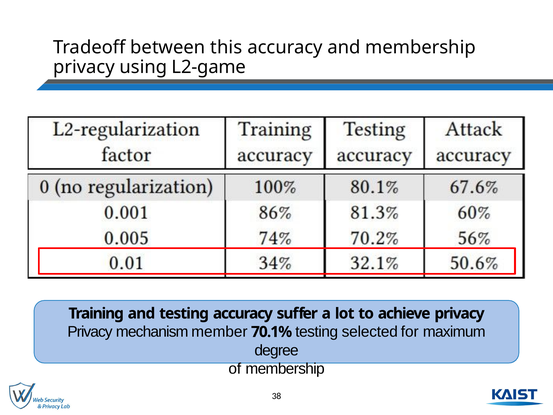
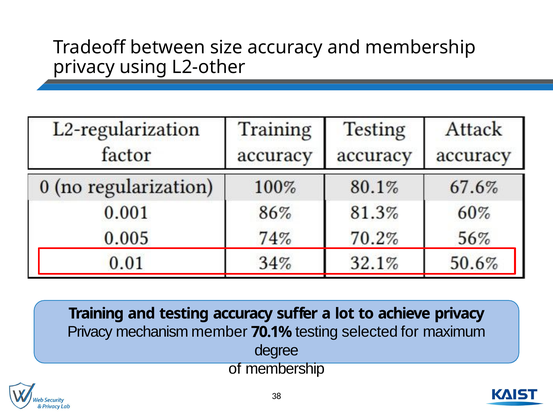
this: this -> size
L2-game: L2-game -> L2-other
